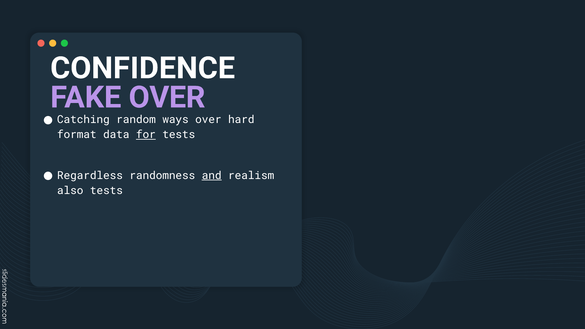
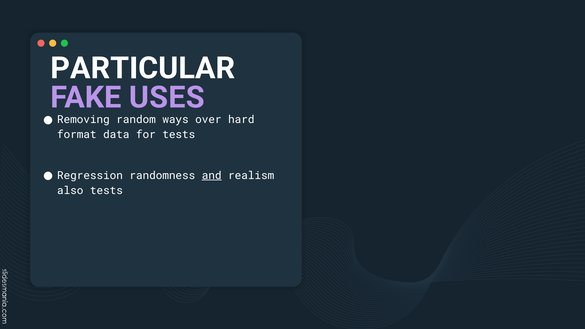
CONFIDENCE: CONFIDENCE -> PARTICULAR
FAKE OVER: OVER -> USES
Catching: Catching -> Removing
for underline: present -> none
Regardless: Regardless -> Regression
